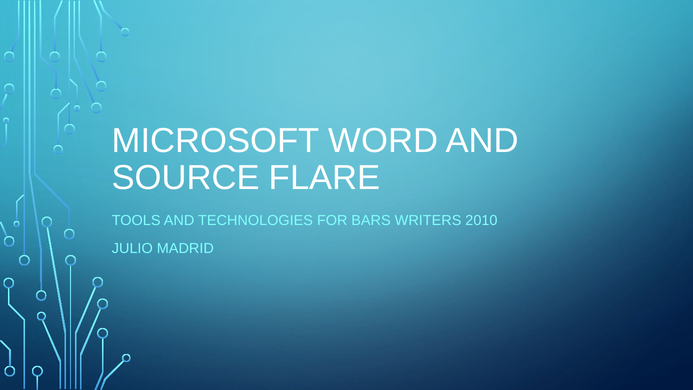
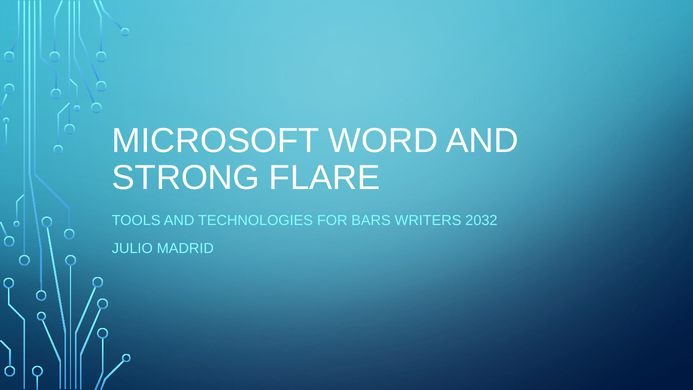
SOURCE: SOURCE -> STRONG
2010: 2010 -> 2032
